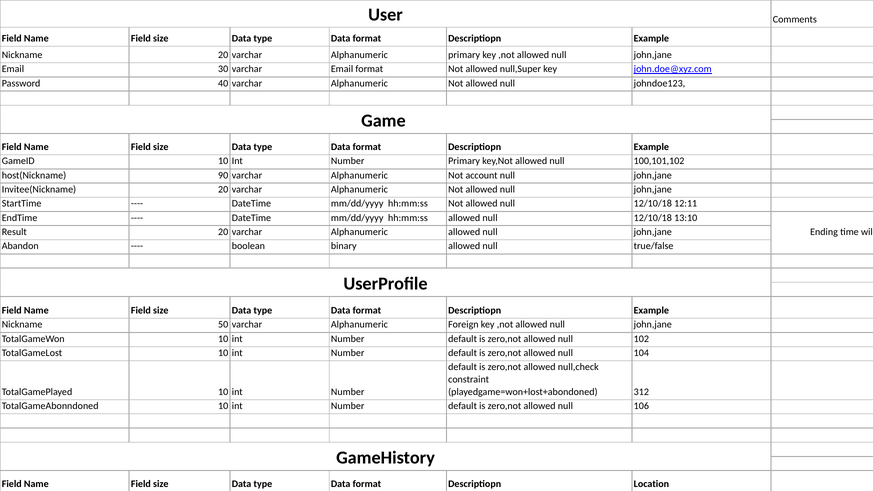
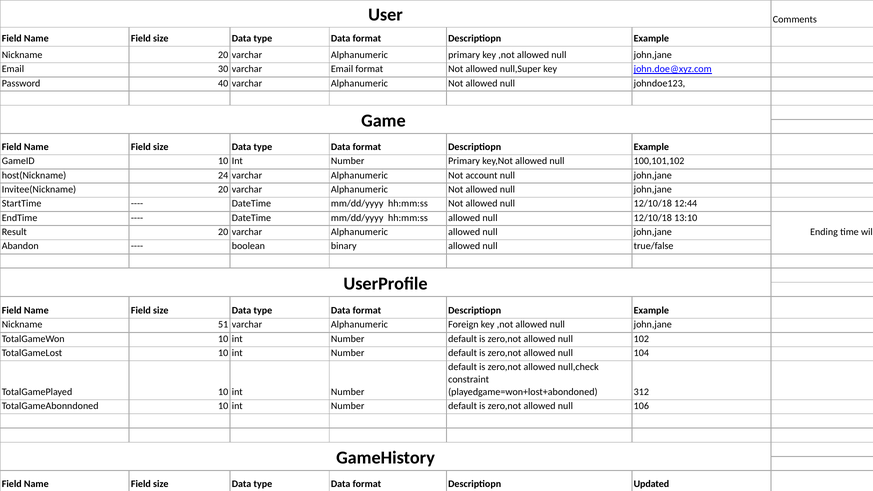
90: 90 -> 24
12:11: 12:11 -> 12:44
50: 50 -> 51
Descriptiopn Location: Location -> Updated
